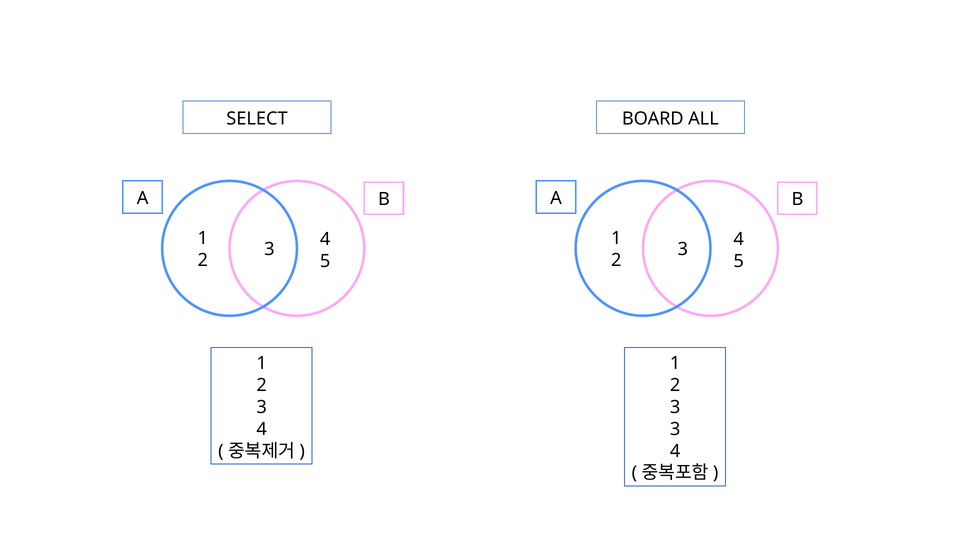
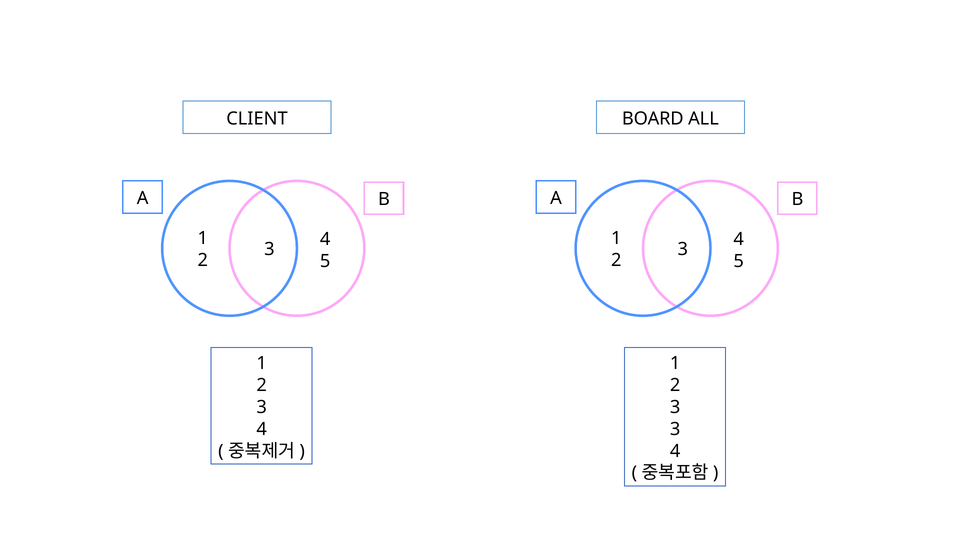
SELECT: SELECT -> CLIENT
